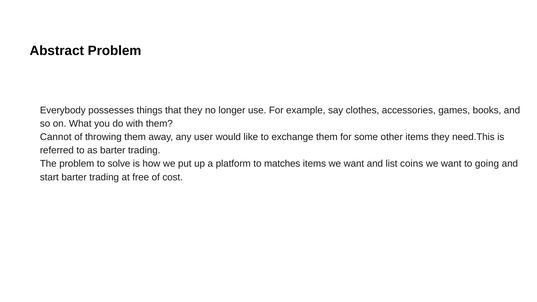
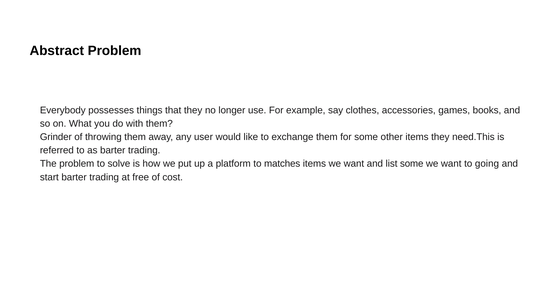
Cannot: Cannot -> Grinder
list coins: coins -> some
